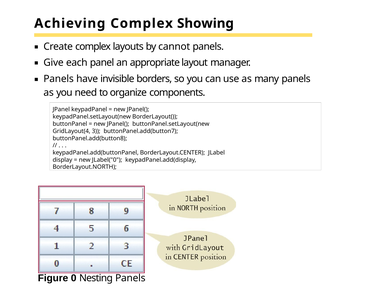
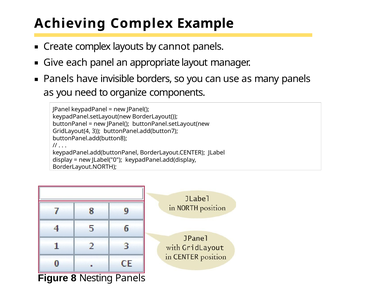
Showing: Showing -> Example
0: 0 -> 8
